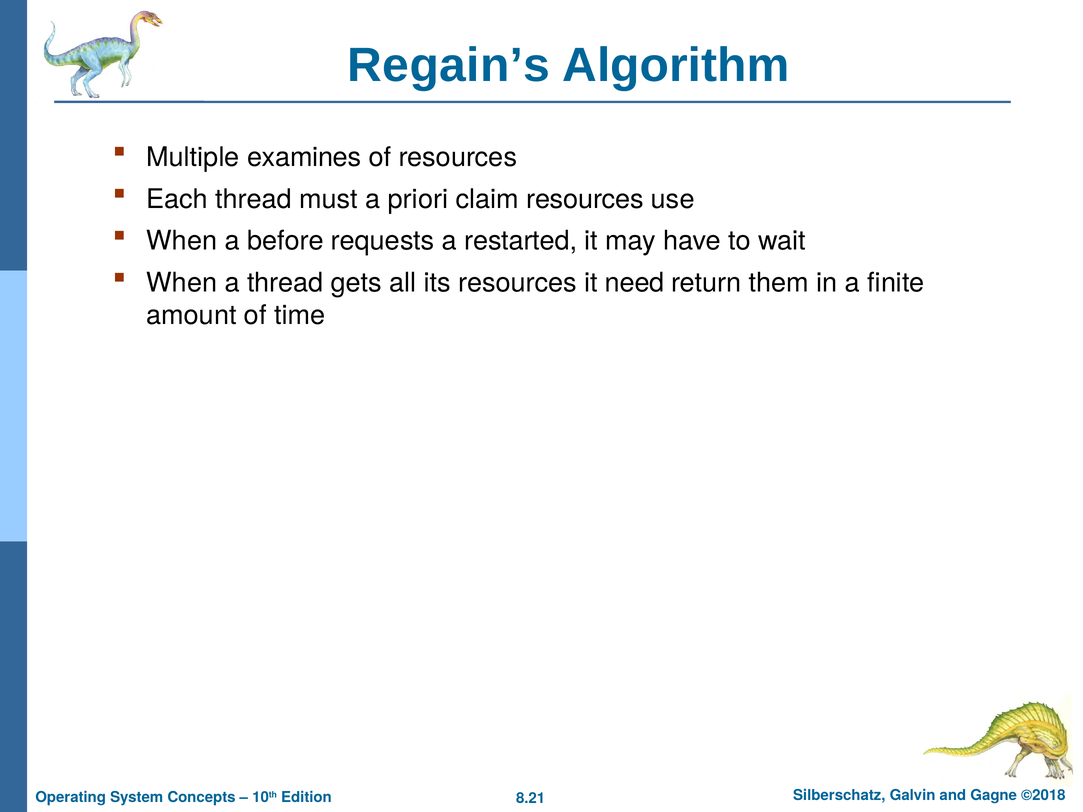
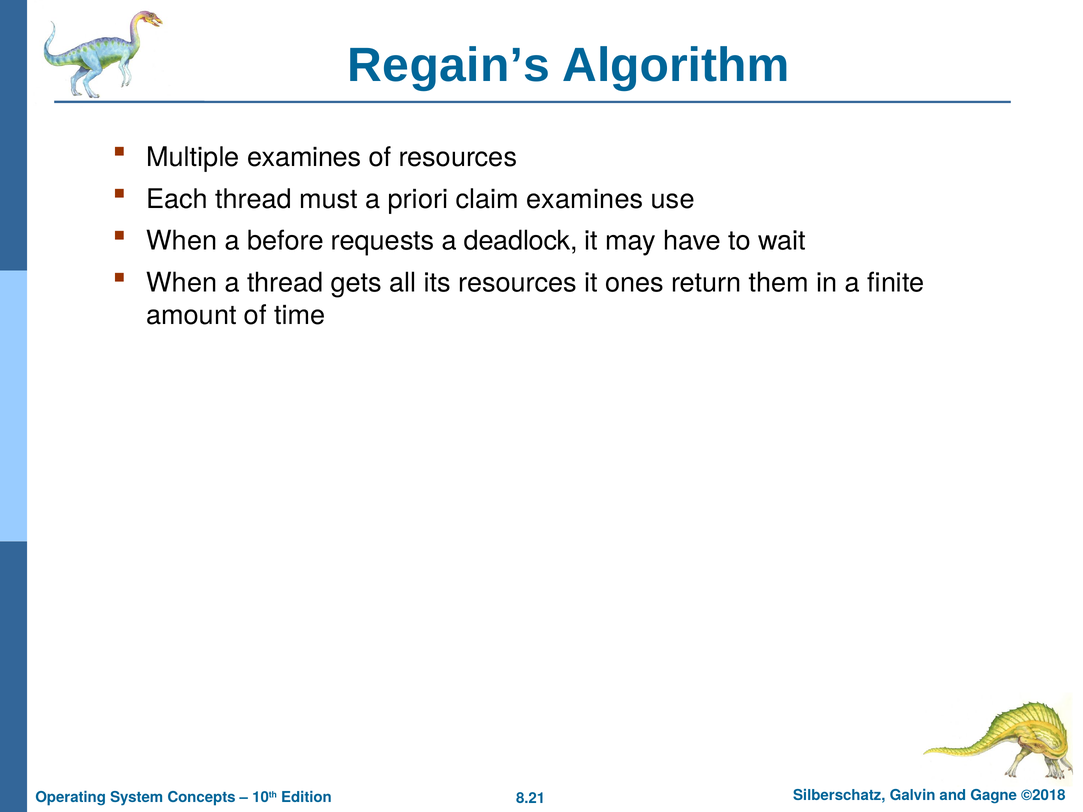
claim resources: resources -> examines
restarted: restarted -> deadlock
need: need -> ones
